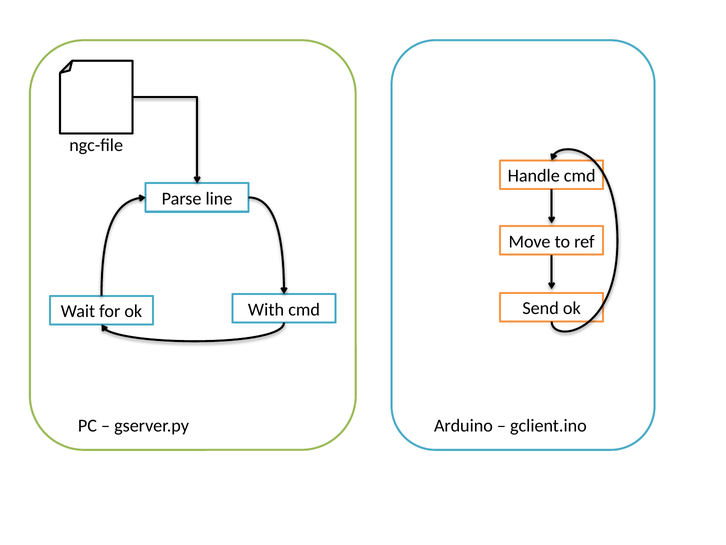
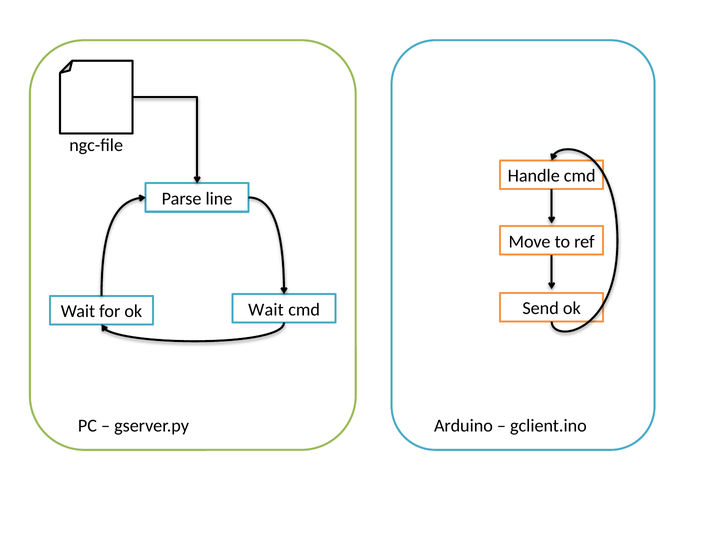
With at (266, 309): With -> Wait
